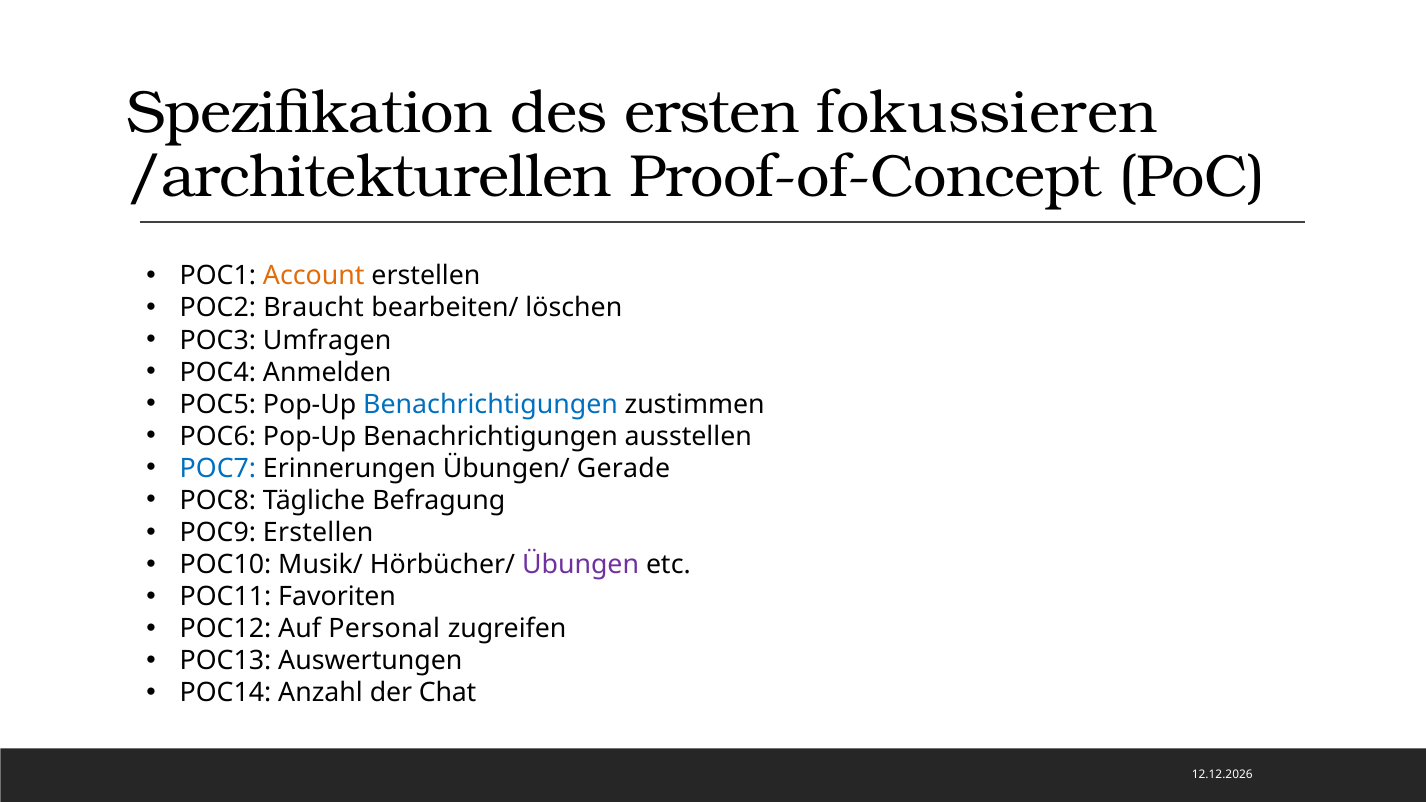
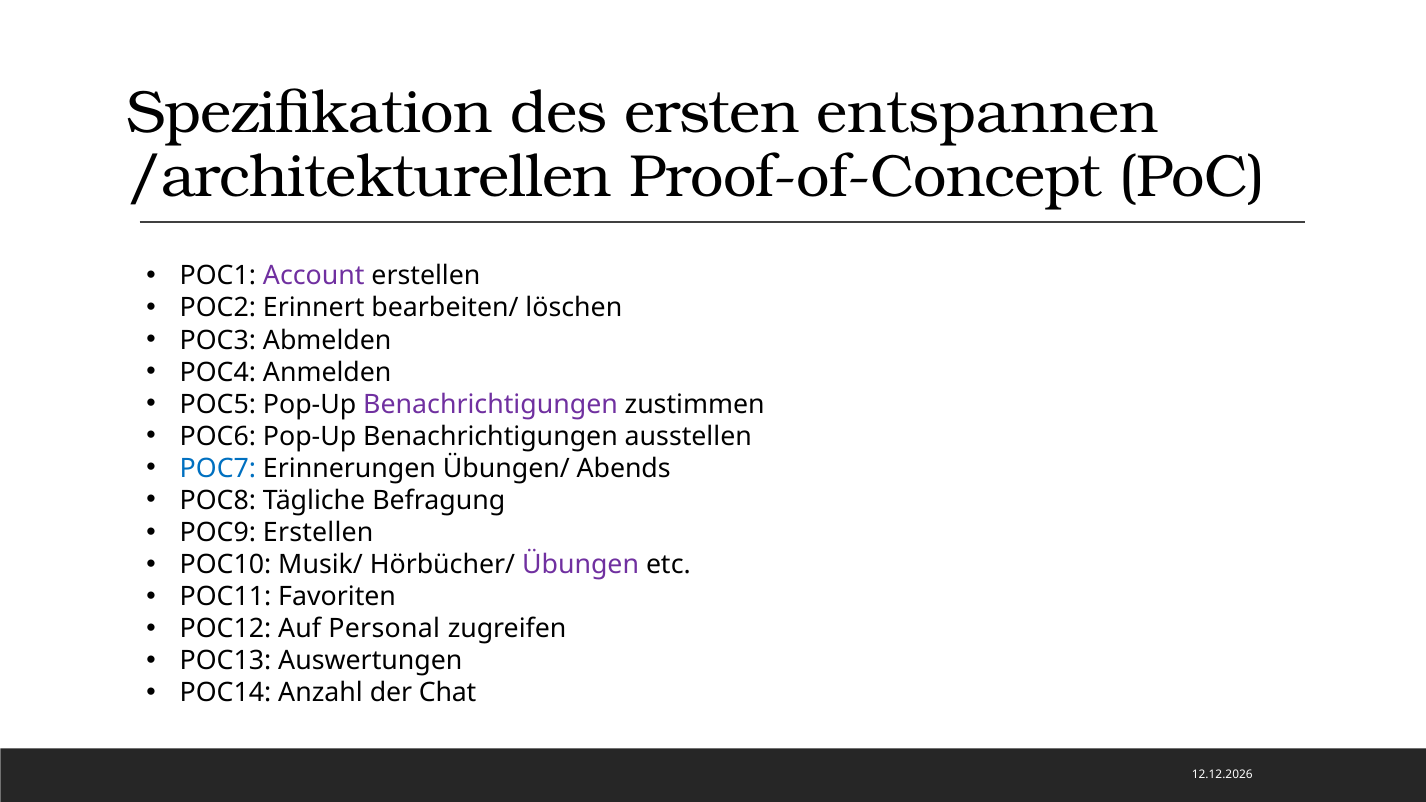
fokussieren: fokussieren -> entspannen
Account colour: orange -> purple
Braucht: Braucht -> Erinnert
Umfragen: Umfragen -> Abmelden
Benachrichtigungen at (491, 404) colour: blue -> purple
Gerade: Gerade -> Abends
